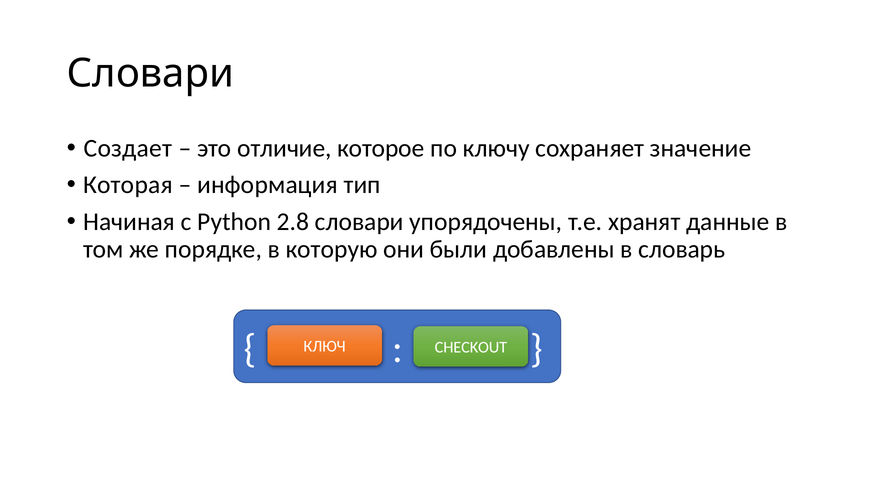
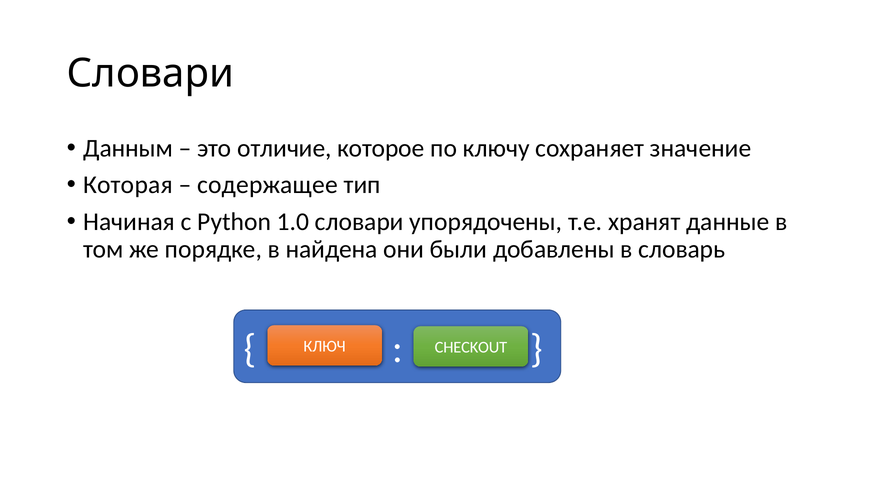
Создает: Создает -> Данным
информация: информация -> содержащее
2.8: 2.8 -> 1.0
которую: которую -> найдена
